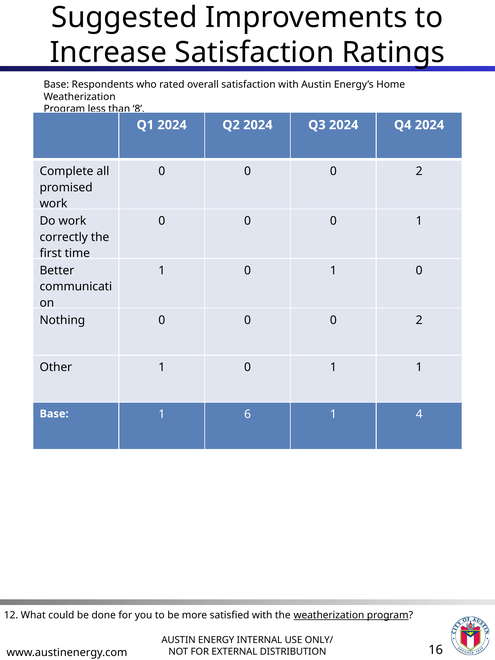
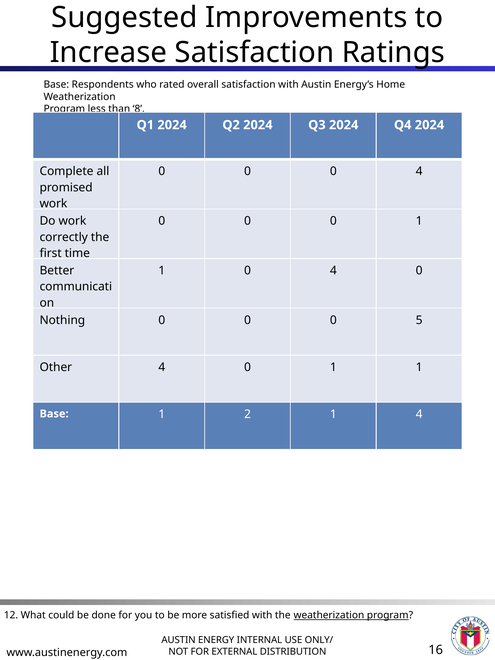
2 at (419, 171): 2 -> 4
1 at (333, 271): 1 -> 4
2 at (419, 320): 2 -> 5
Other 1: 1 -> 4
6: 6 -> 2
